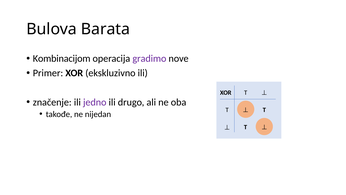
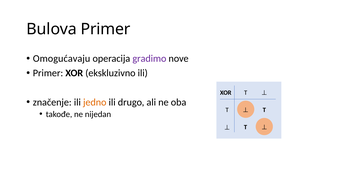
Bulova Barata: Barata -> Primer
Kombinacijom: Kombinacijom -> Omogućavaju
jedno colour: purple -> orange
